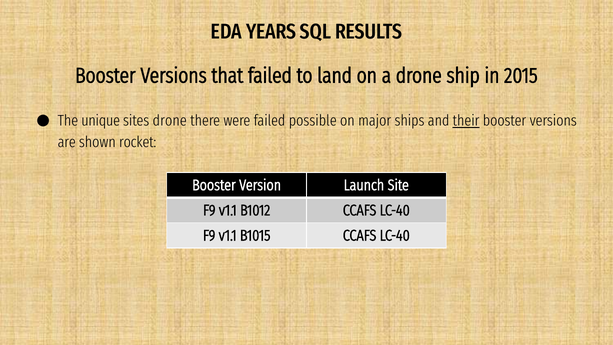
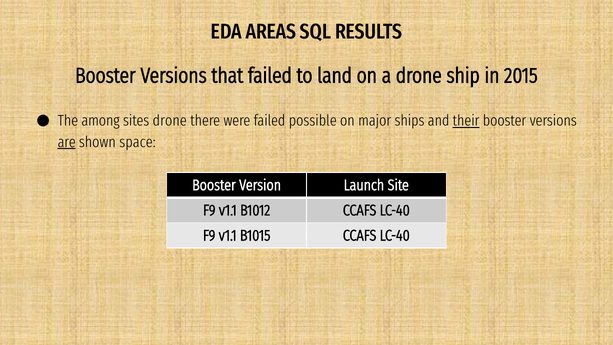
YEARS: YEARS -> AREAS
unique: unique -> among
are underline: none -> present
rocket: rocket -> space
